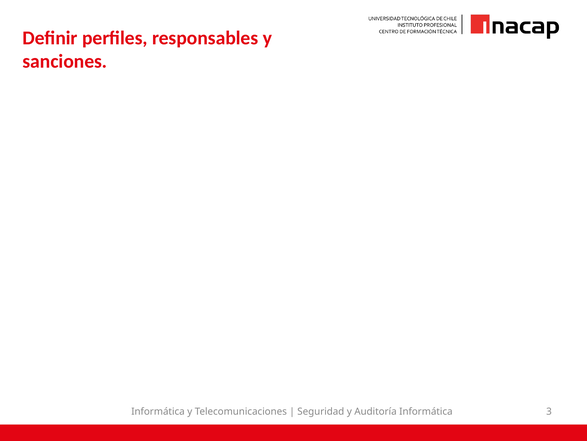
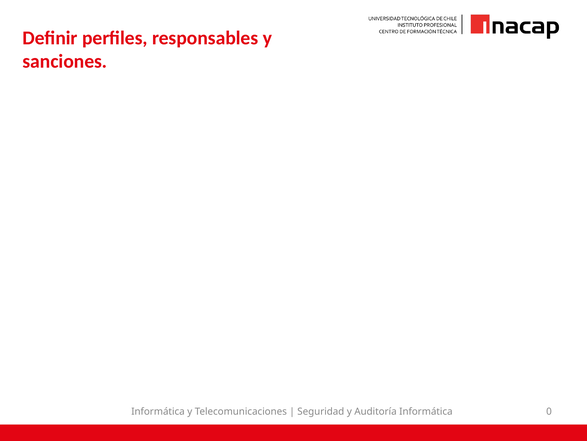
3: 3 -> 0
